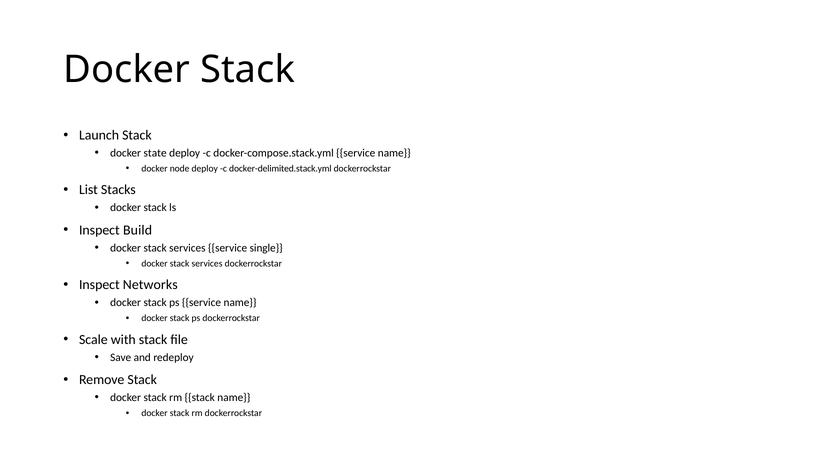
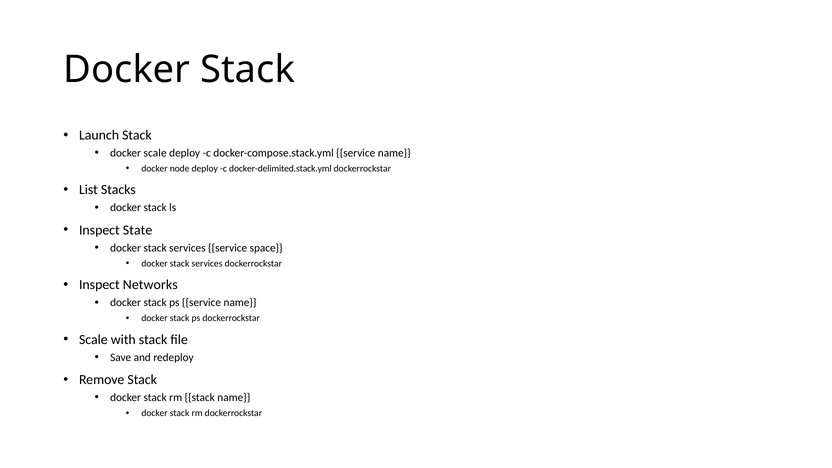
docker state: state -> scale
Build: Build -> State
single: single -> space
